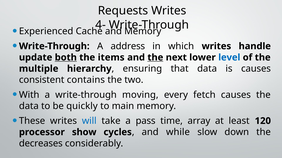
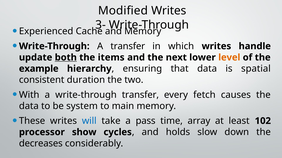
Requests: Requests -> Modified
4-: 4- -> 3-
A address: address -> transfer
the at (155, 58) underline: present -> none
level colour: blue -> orange
multiple: multiple -> example
is causes: causes -> spatial
contains: contains -> duration
write-through moving: moving -> transfer
quickly: quickly -> system
120: 120 -> 102
while: while -> holds
